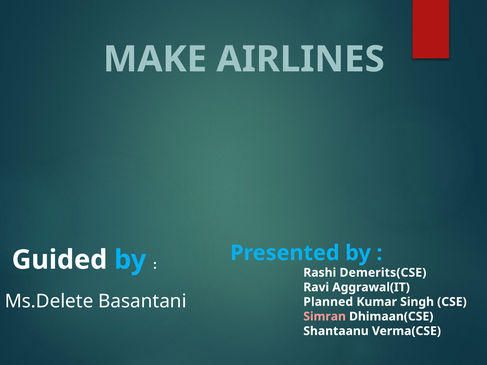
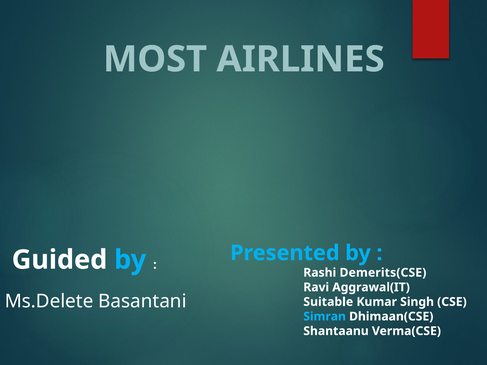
MAKE: MAKE -> MOST
Planned: Planned -> Suitable
Simran colour: pink -> light blue
